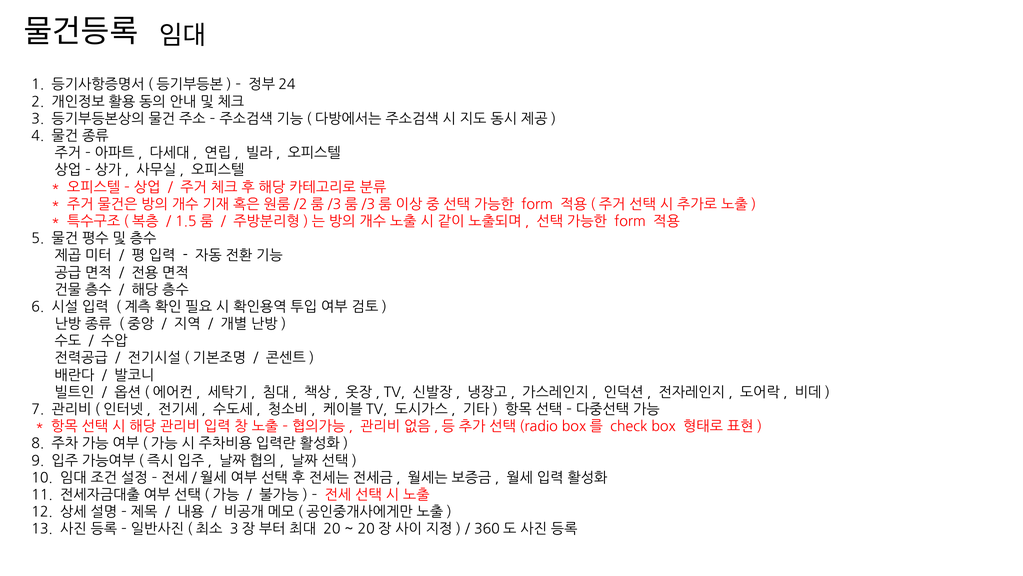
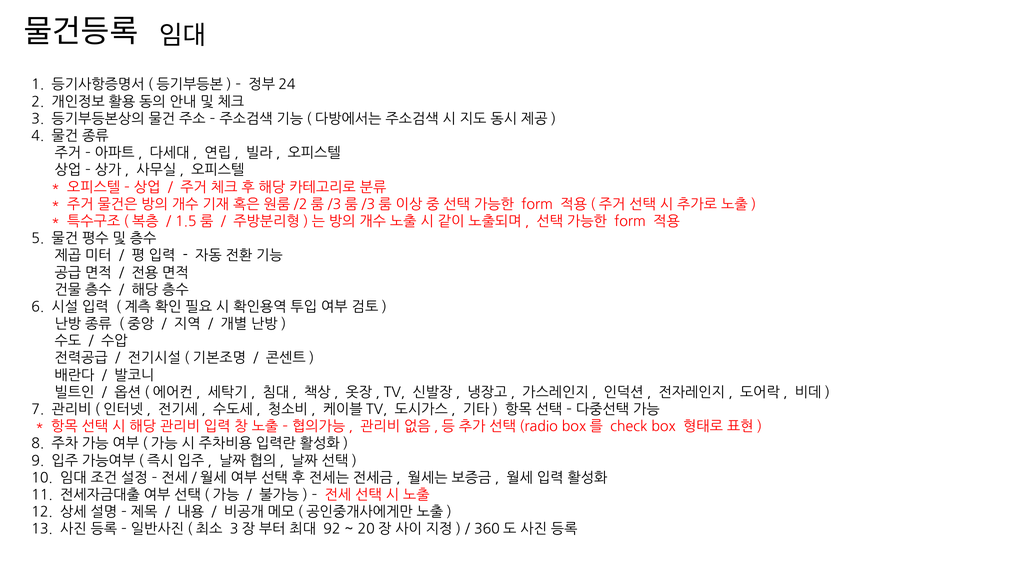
20: 20 -> 92
